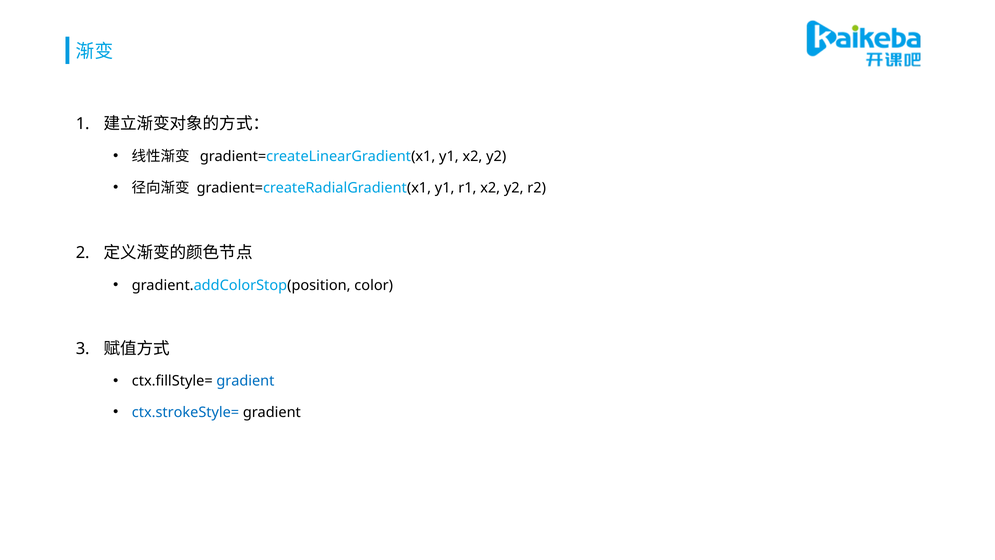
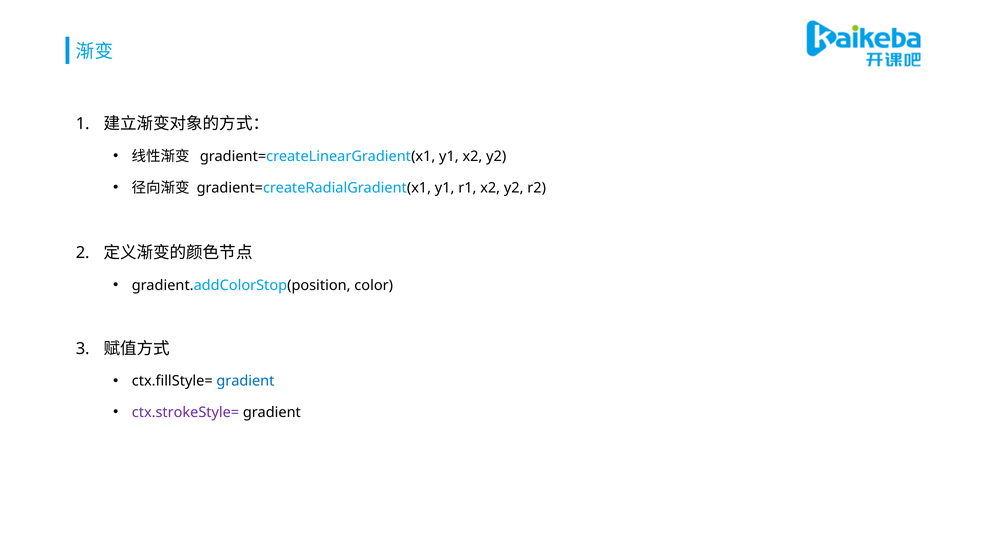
ctx.strokeStyle= colour: blue -> purple
